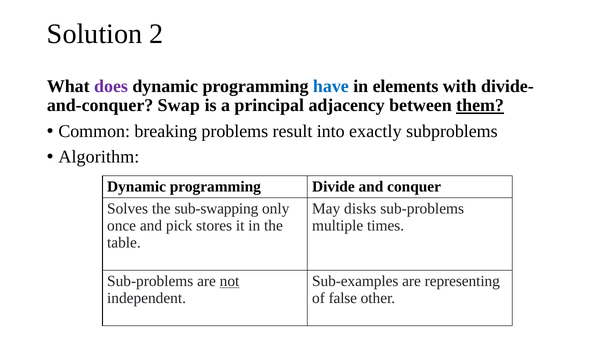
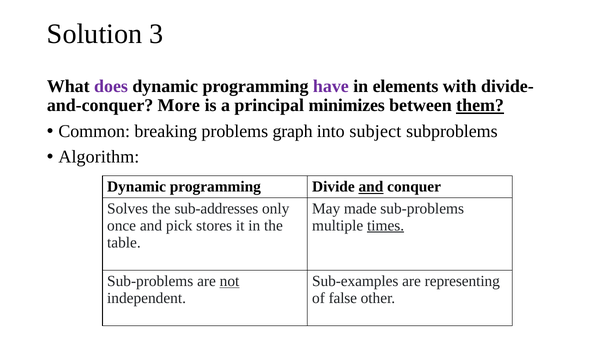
2: 2 -> 3
have colour: blue -> purple
Swap: Swap -> More
adjacency: adjacency -> minimizes
result: result -> graph
exactly: exactly -> subject
and at (371, 187) underline: none -> present
sub-swapping: sub-swapping -> sub-addresses
disks: disks -> made
times underline: none -> present
